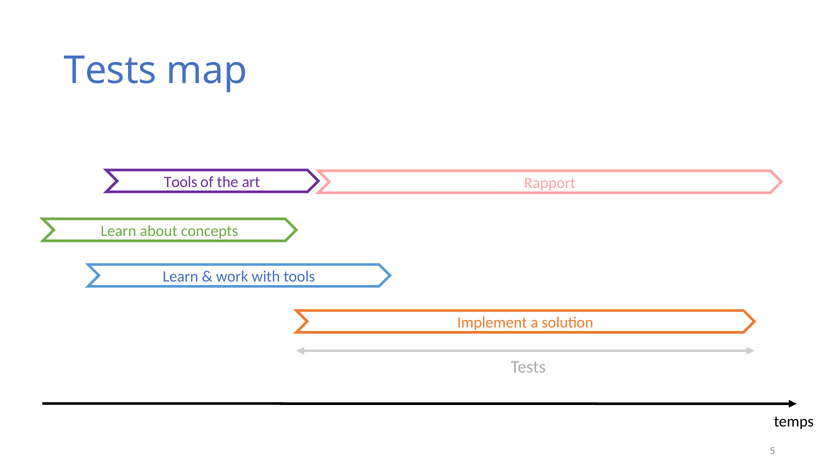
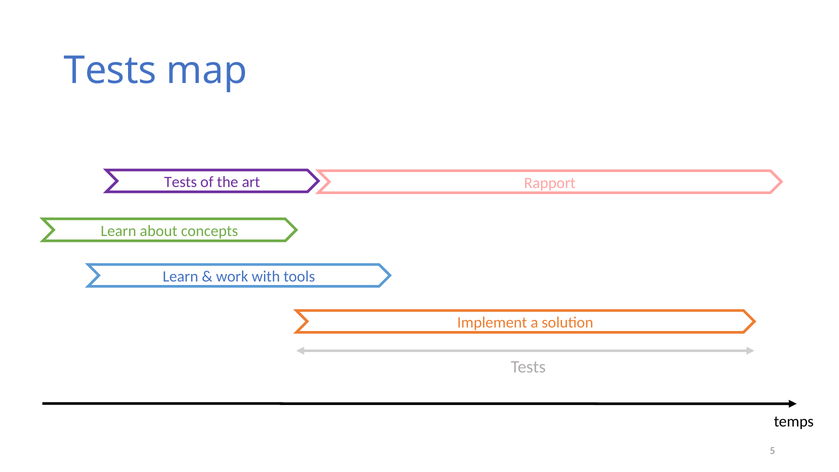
Tools at (181, 182): Tools -> Tests
